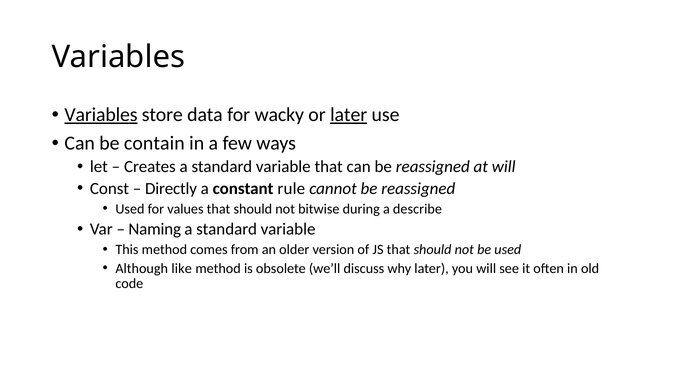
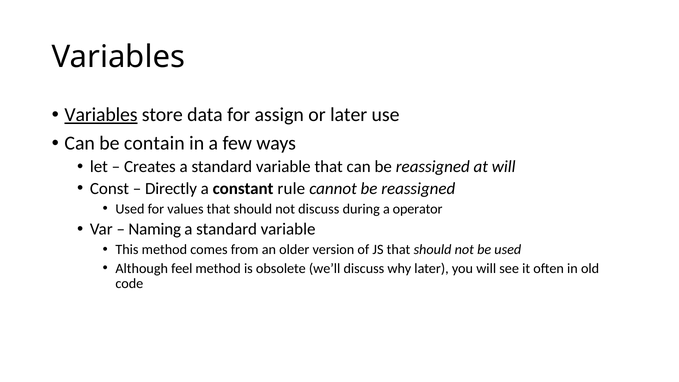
wacky: wacky -> assign
later at (349, 115) underline: present -> none
not bitwise: bitwise -> discuss
describe: describe -> operator
like: like -> feel
